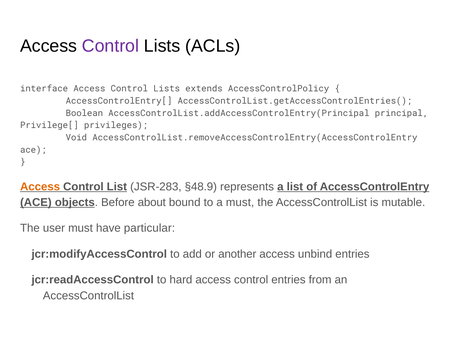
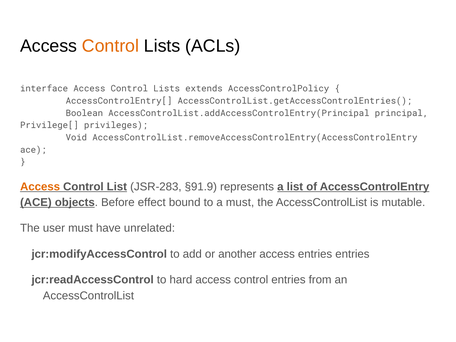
Control at (111, 46) colour: purple -> orange
§48.9: §48.9 -> §91.9
about: about -> effect
particular: particular -> unrelated
access unbind: unbind -> entries
